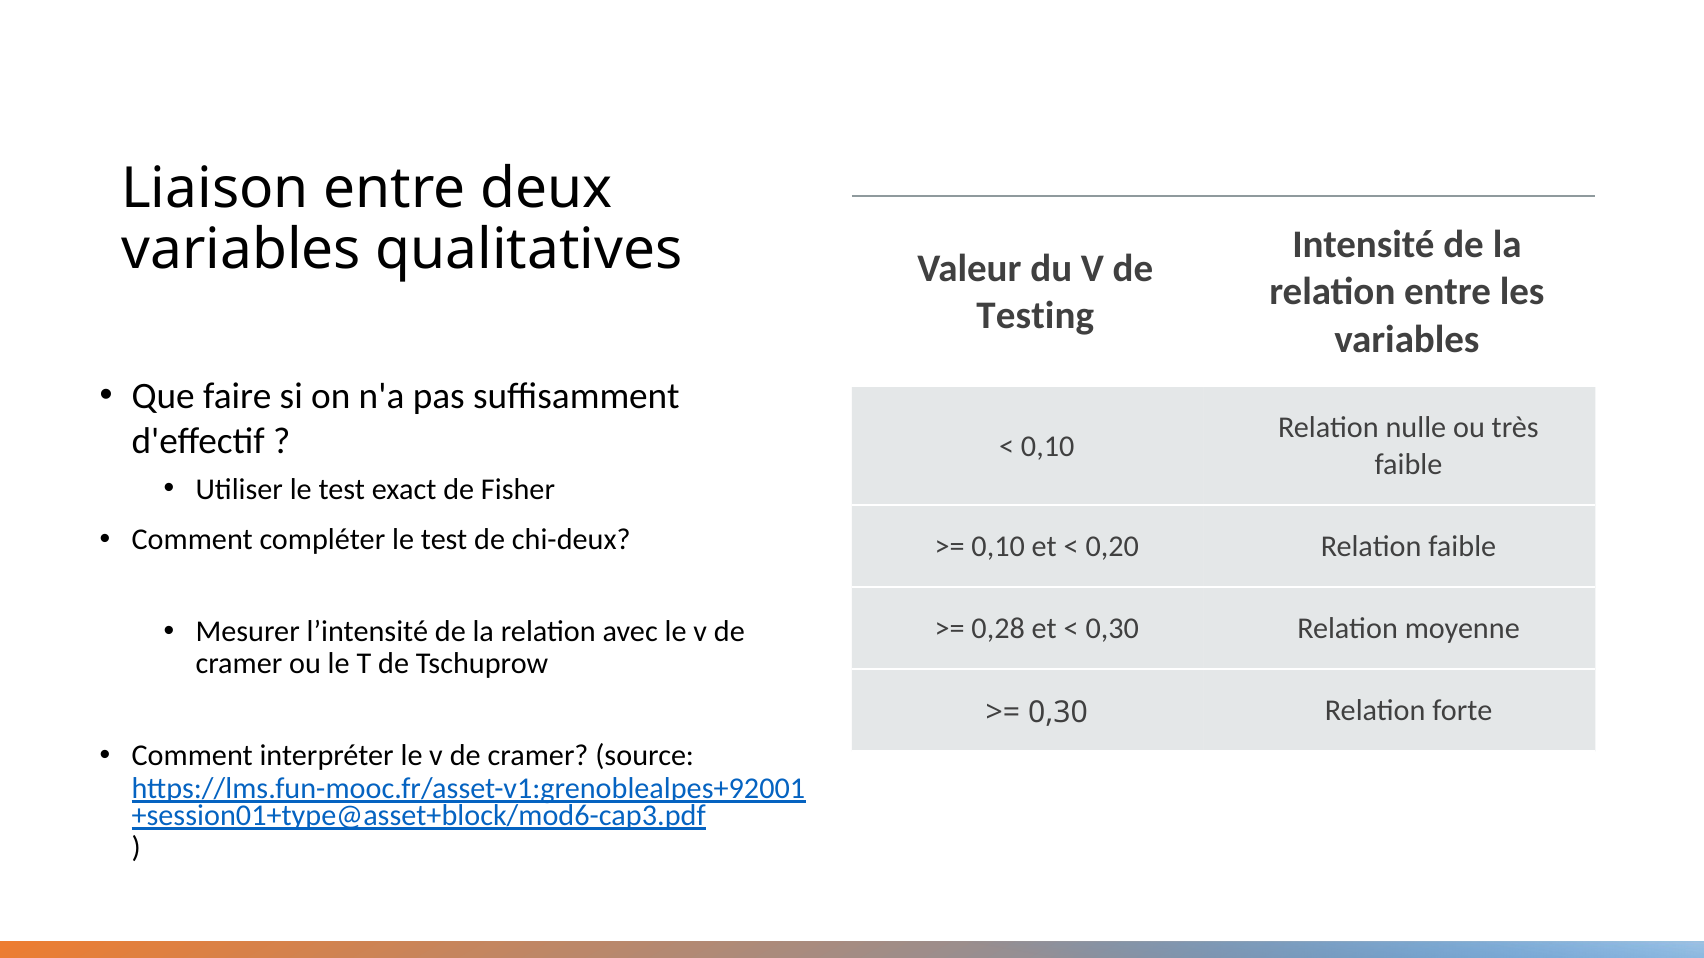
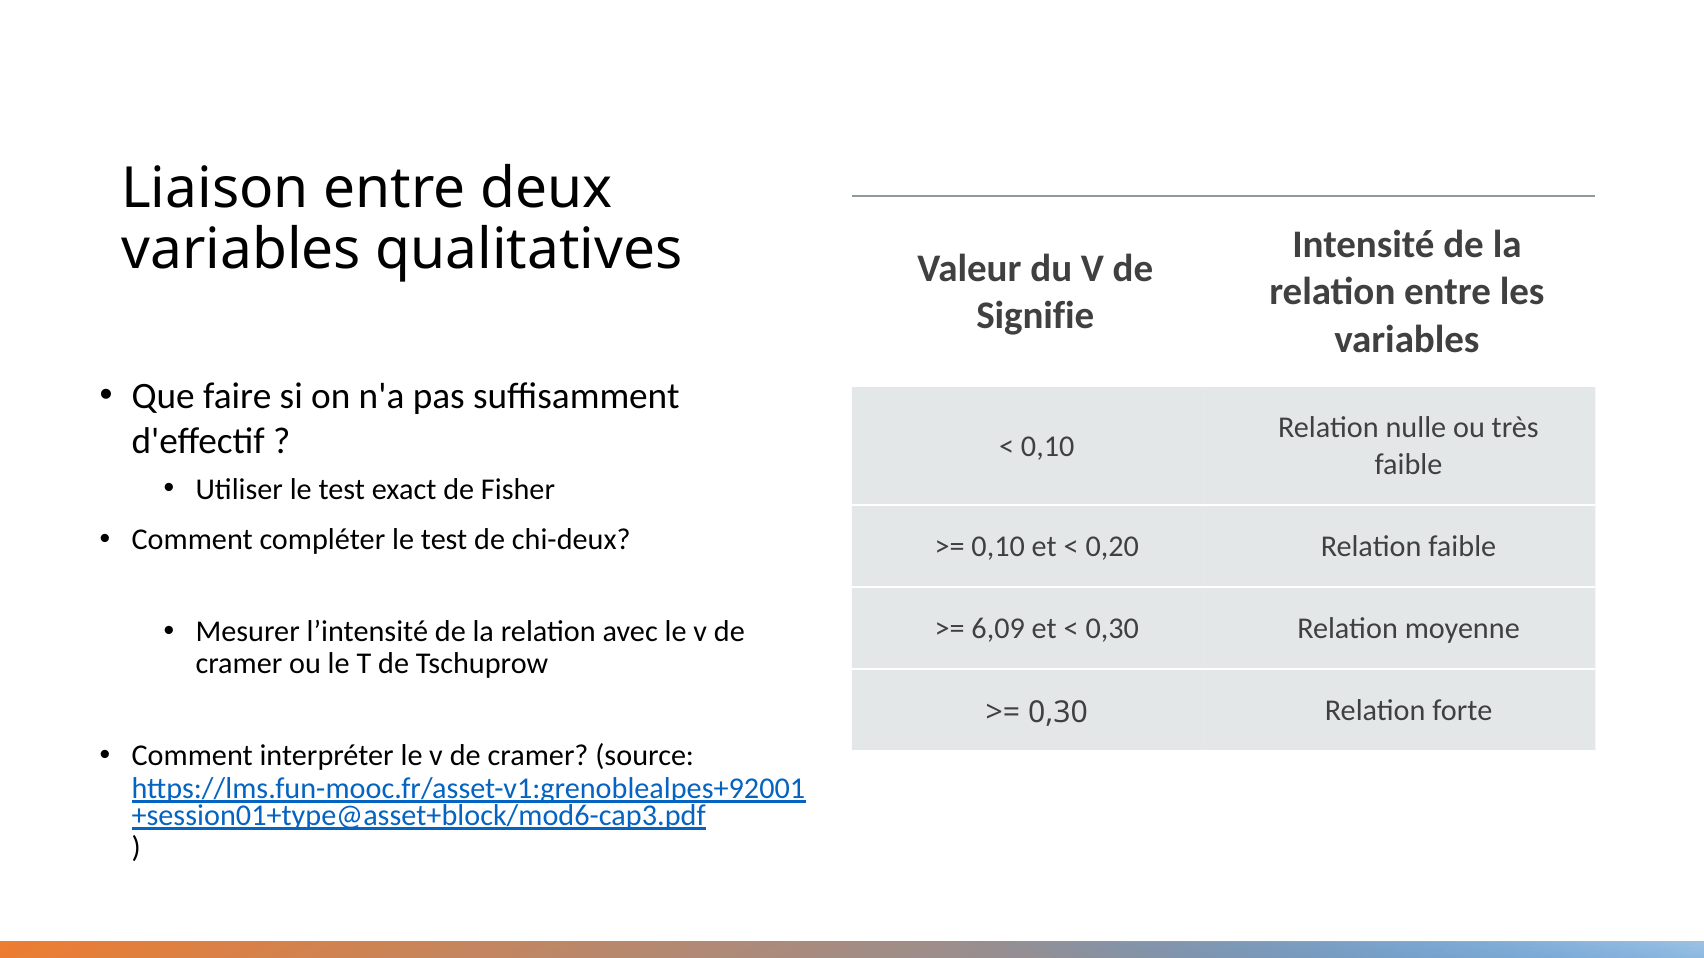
Testing: Testing -> Signifie
0,28: 0,28 -> 6,09
